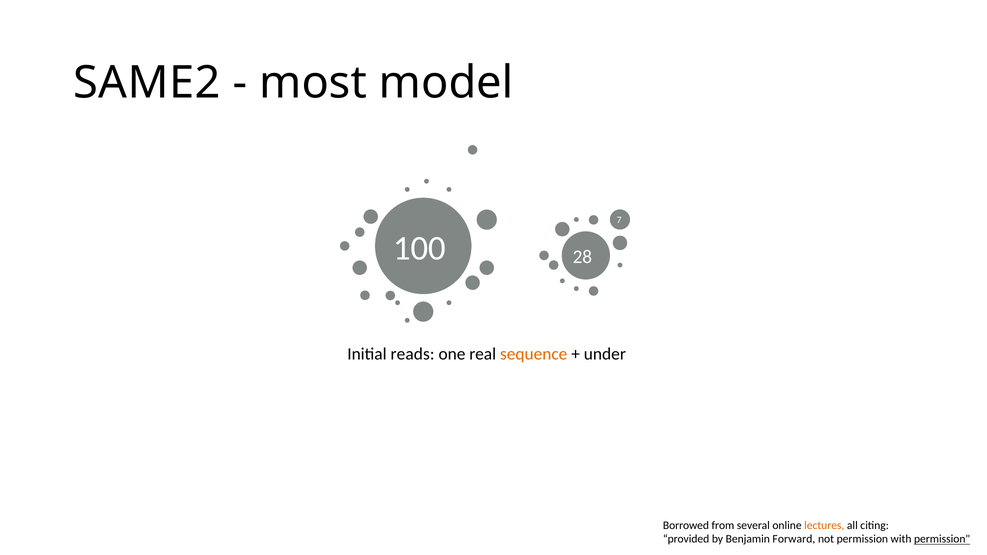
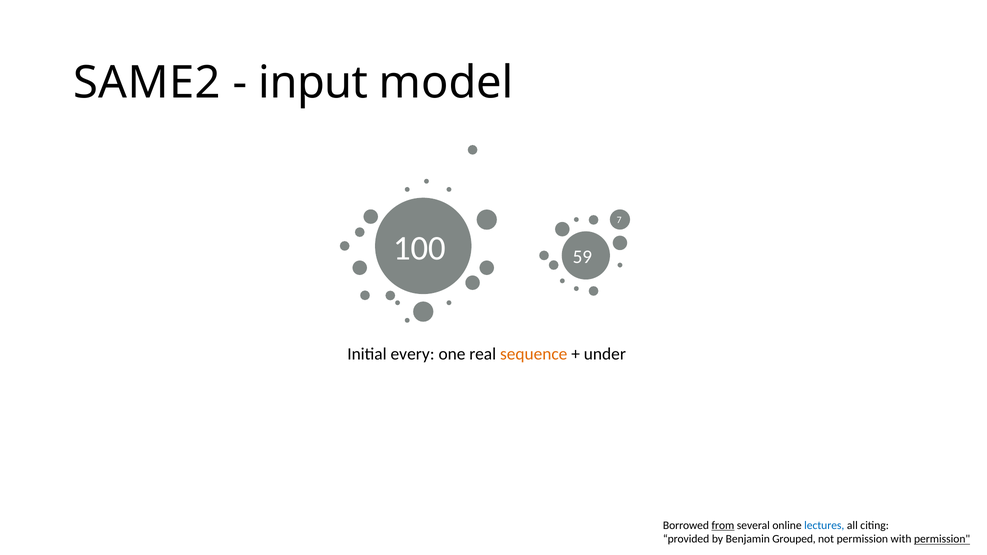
most: most -> input
28: 28 -> 59
reads: reads -> every
from underline: none -> present
lectures colour: orange -> blue
Forward: Forward -> Grouped
